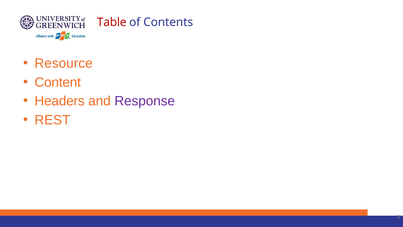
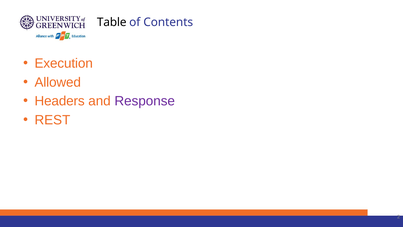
Table colour: red -> black
Resource: Resource -> Execution
Content: Content -> Allowed
